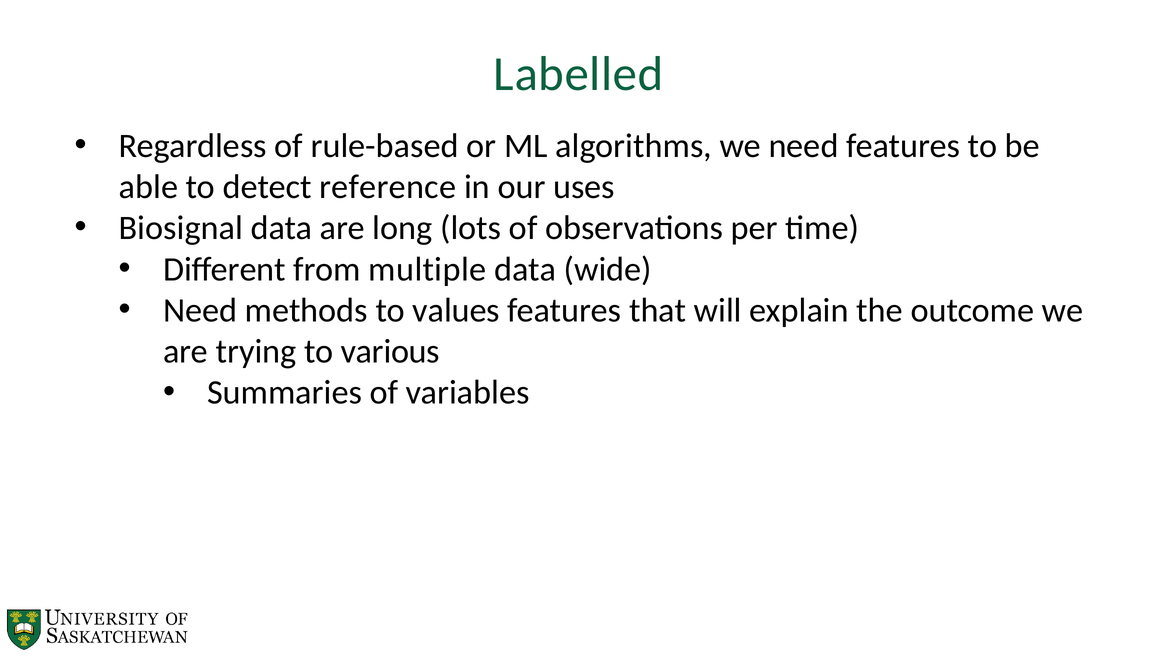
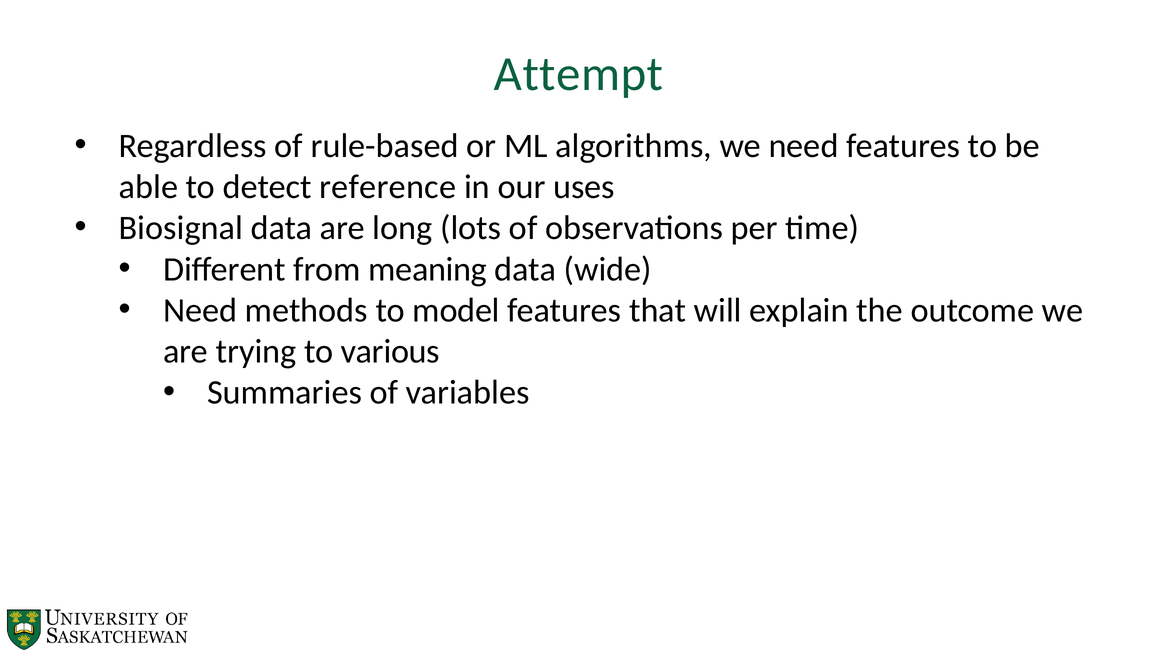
Labelled: Labelled -> Attempt
multiple: multiple -> meaning
values: values -> model
